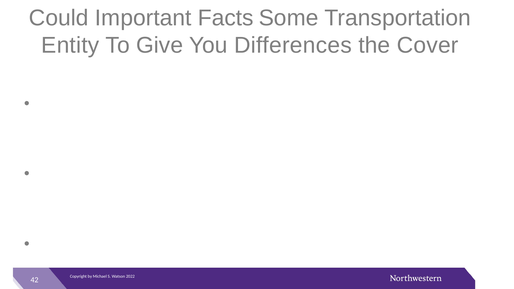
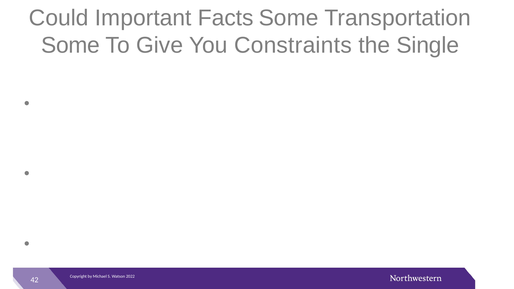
Entity at (70, 45): Entity -> Some
Differences: Differences -> Constraints
Cover: Cover -> Single
